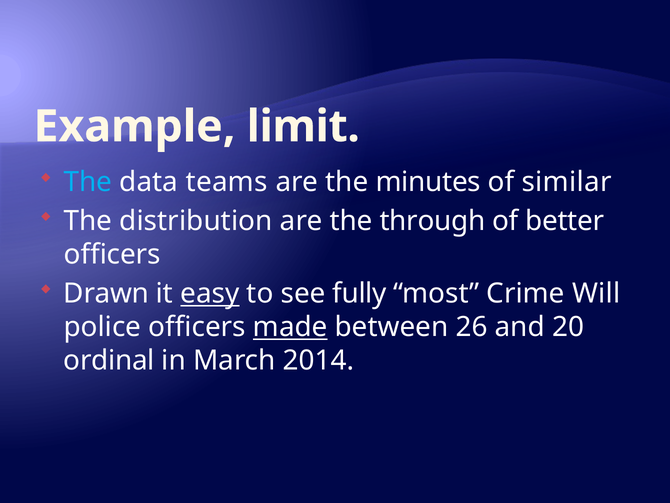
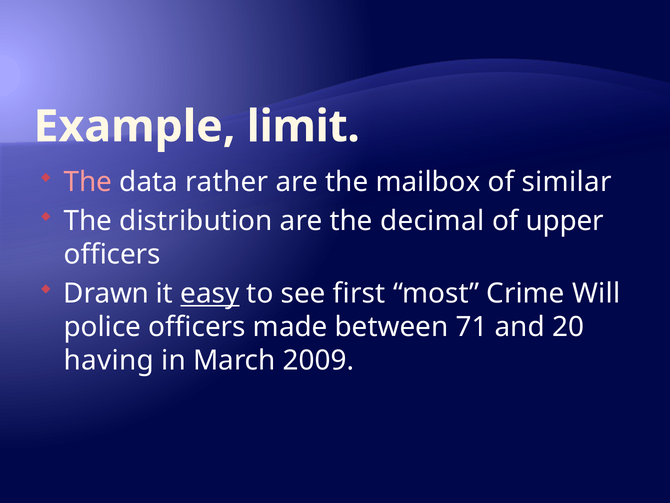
The at (88, 182) colour: light blue -> pink
teams: teams -> rather
minutes: minutes -> mailbox
through: through -> decimal
better: better -> upper
fully: fully -> first
made underline: present -> none
26: 26 -> 71
ordinal: ordinal -> having
2014: 2014 -> 2009
